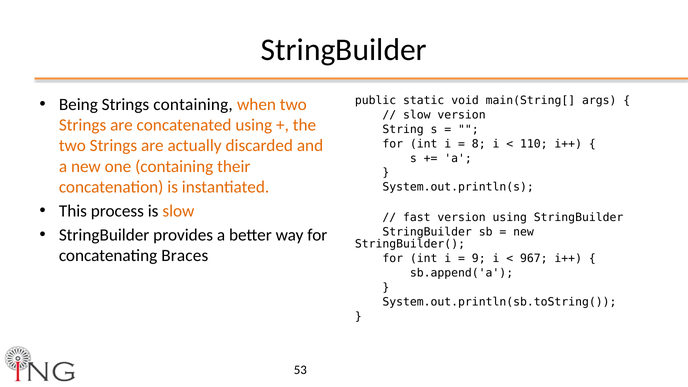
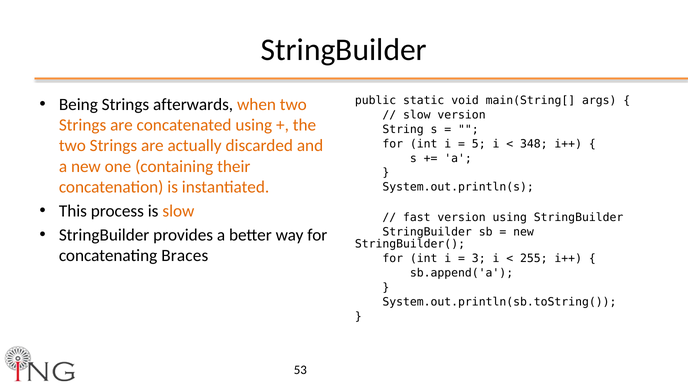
Strings containing: containing -> afterwards
8: 8 -> 5
110: 110 -> 348
9: 9 -> 3
967: 967 -> 255
